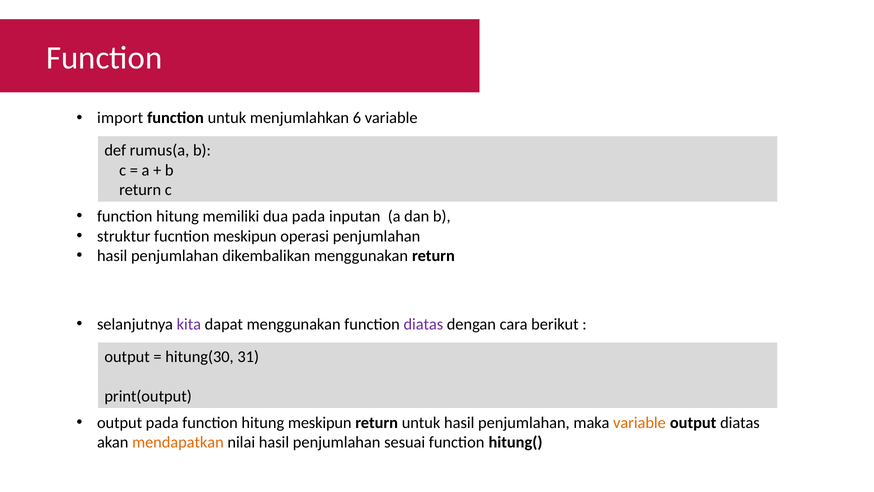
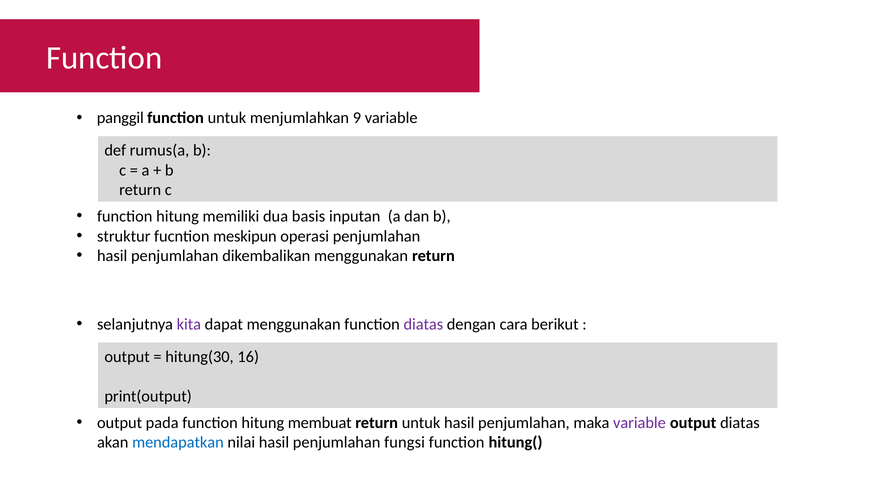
import: import -> panggil
6: 6 -> 9
dua pada: pada -> basis
31: 31 -> 16
hitung meskipun: meskipun -> membuat
variable at (639, 422) colour: orange -> purple
mendapatkan colour: orange -> blue
sesuai: sesuai -> fungsi
